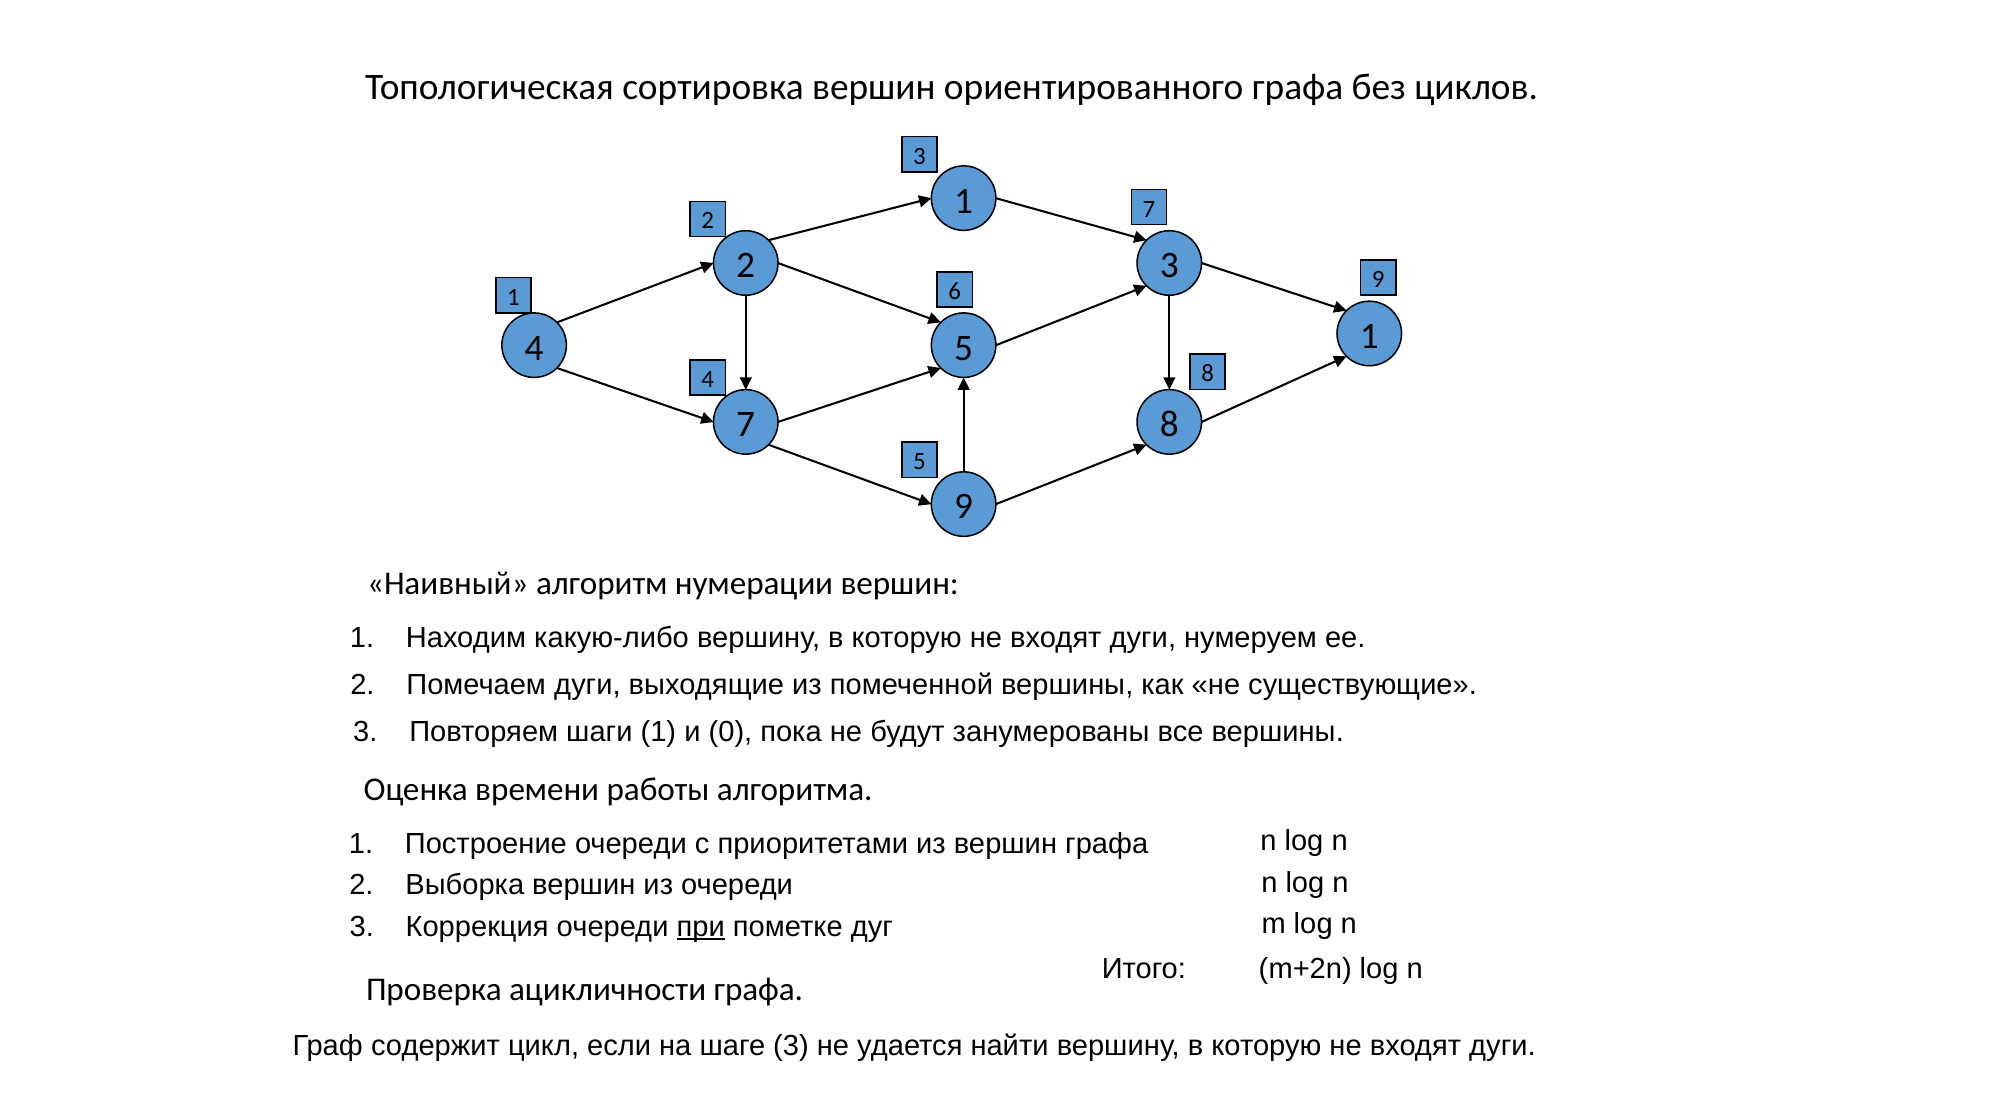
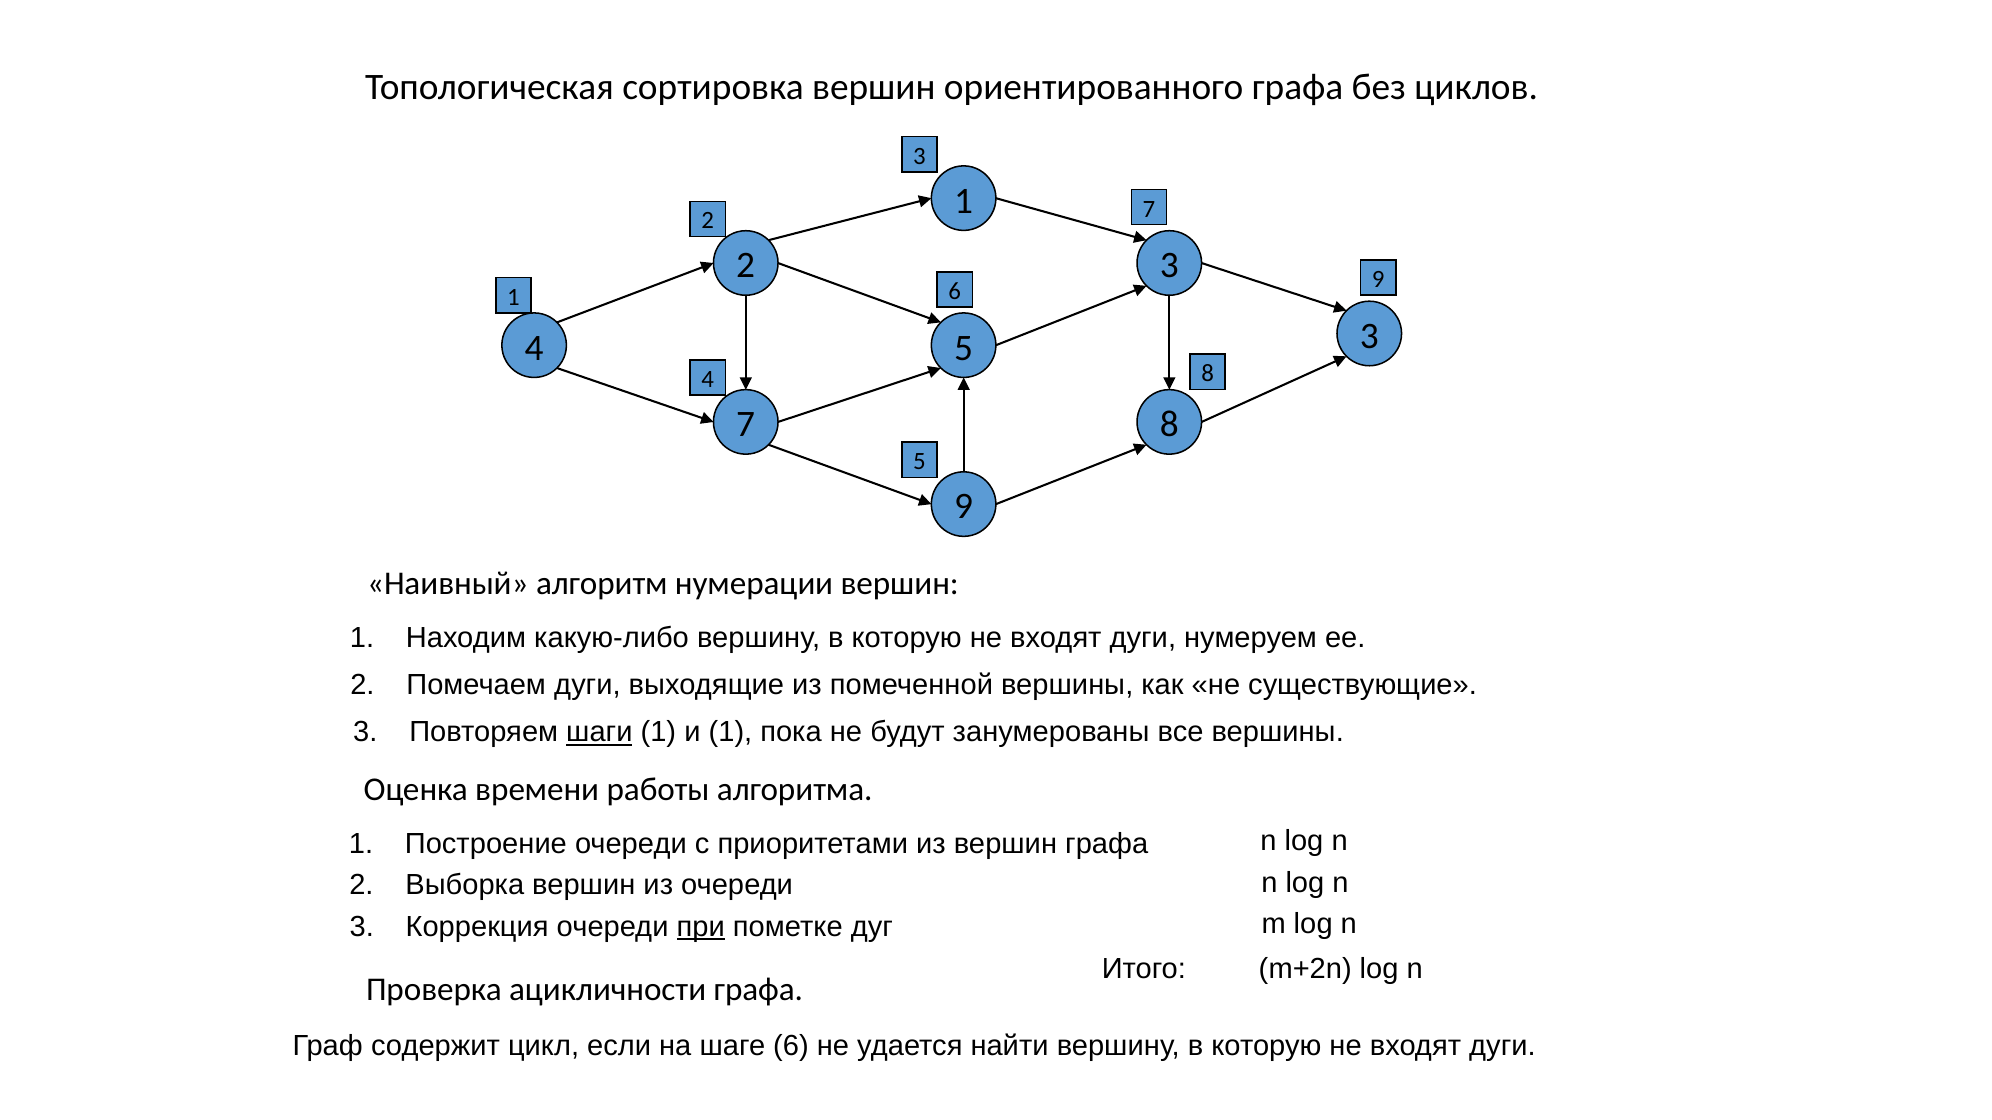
4 1: 1 -> 3
шаги underline: none -> present
и 0: 0 -> 1
шаге 3: 3 -> 6
